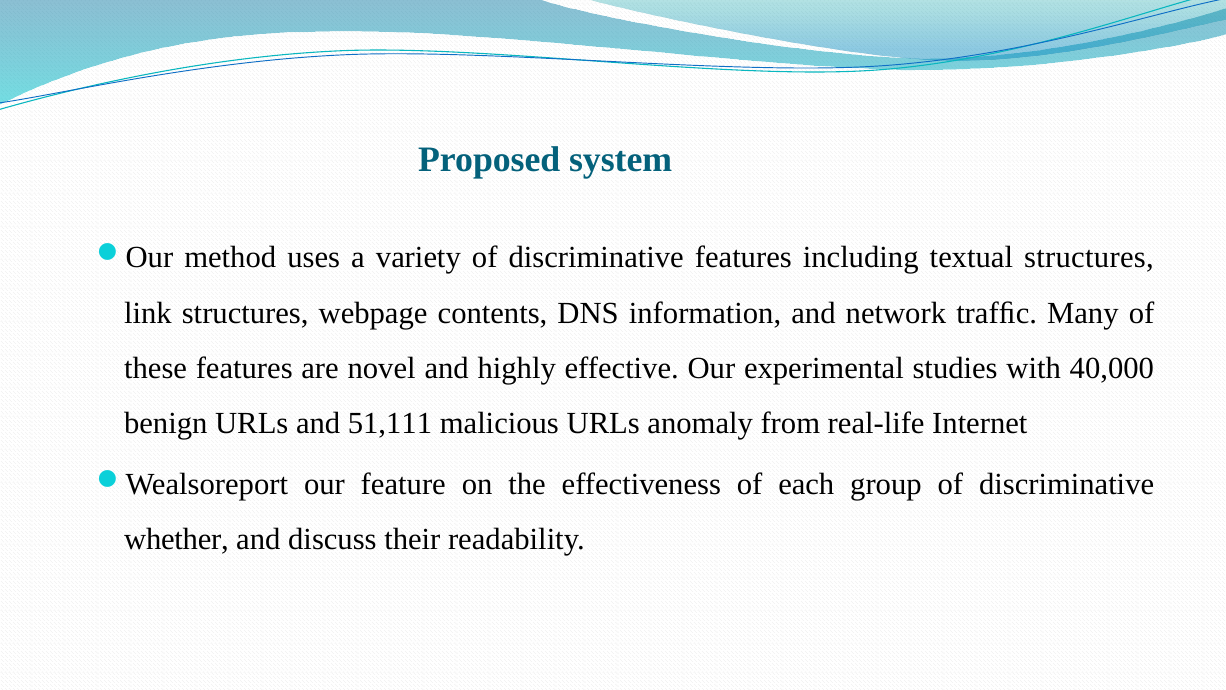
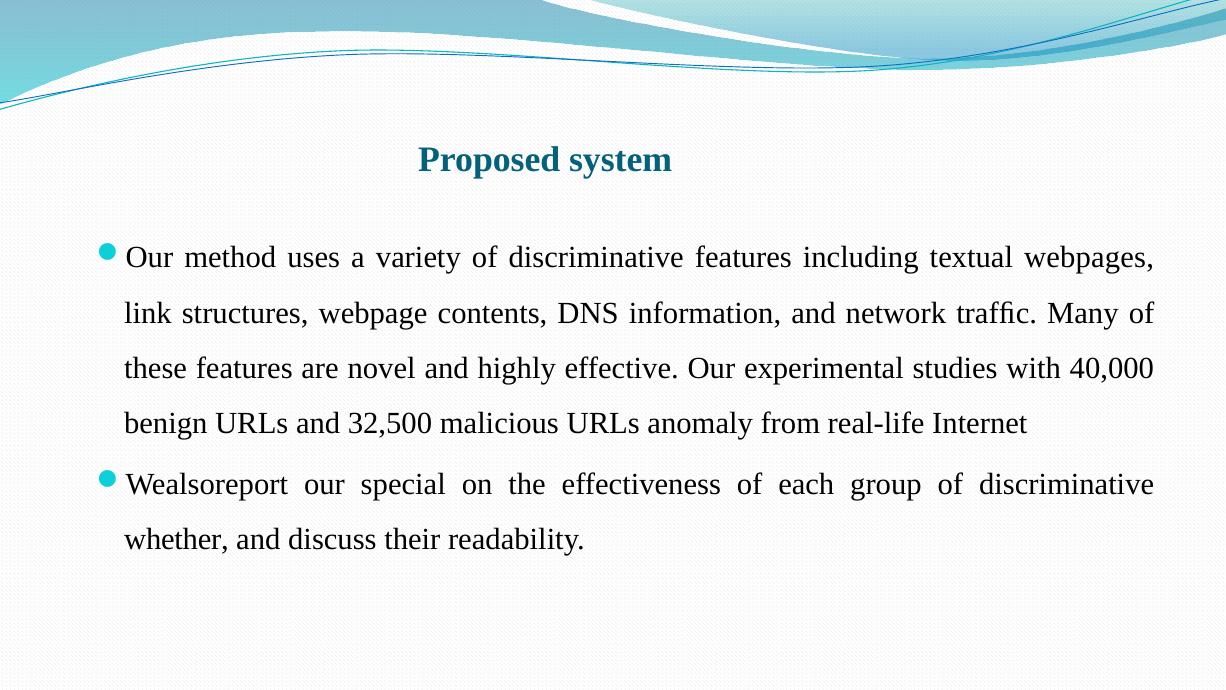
textual structures: structures -> webpages
51,111: 51,111 -> 32,500
feature: feature -> special
